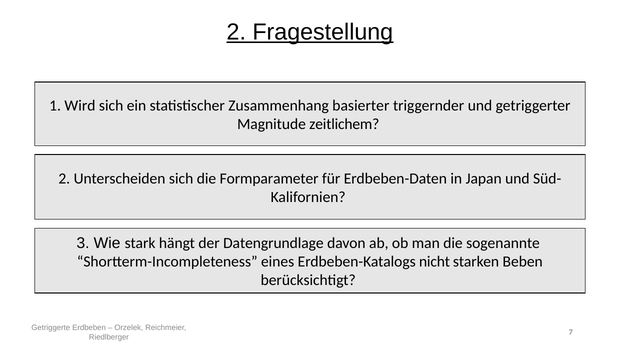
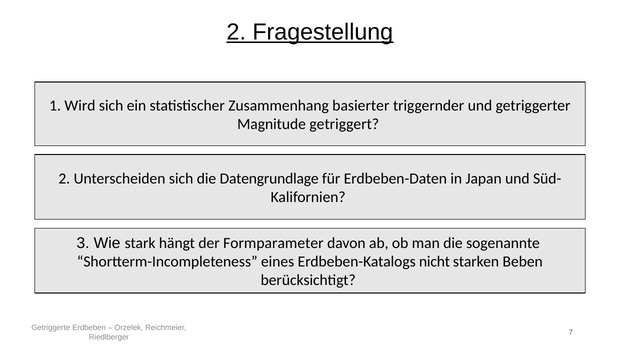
zeitlichem: zeitlichem -> getriggert
Formparameter: Formparameter -> Datengrundlage
Datengrundlage: Datengrundlage -> Formparameter
